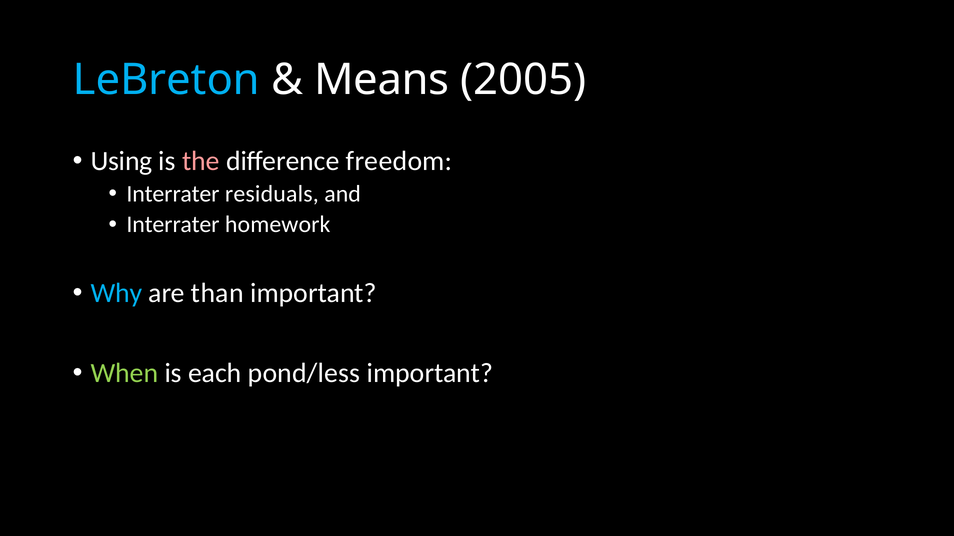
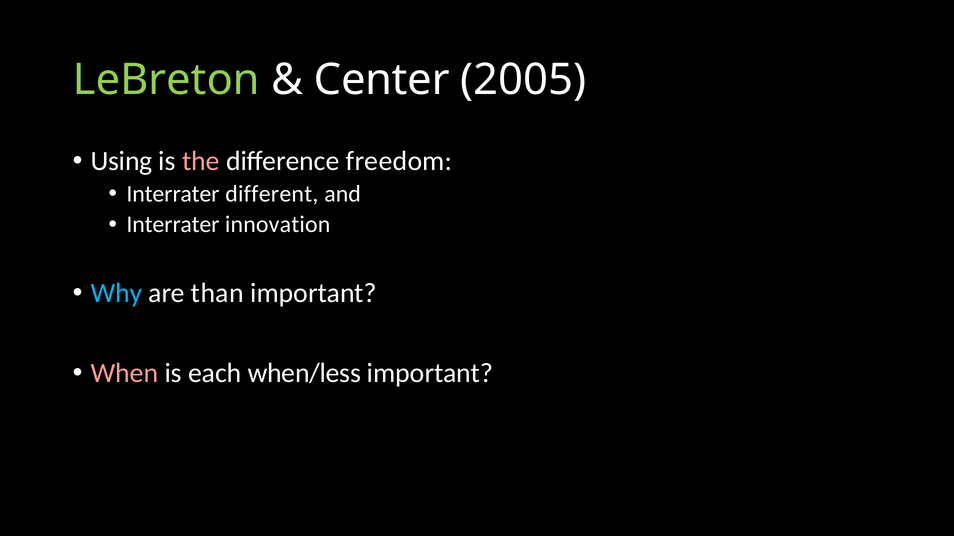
LeBreton colour: light blue -> light green
Means: Means -> Center
residuals: residuals -> different
homework: homework -> innovation
When colour: light green -> pink
pond/less: pond/less -> when/less
